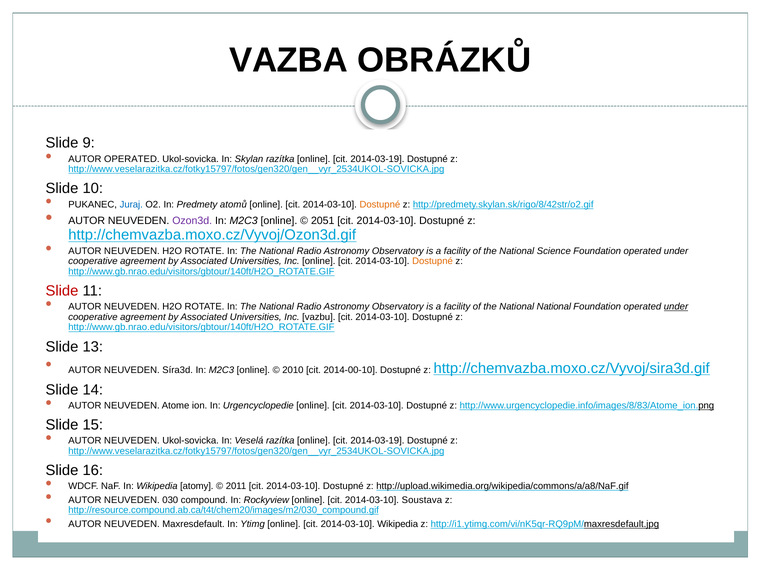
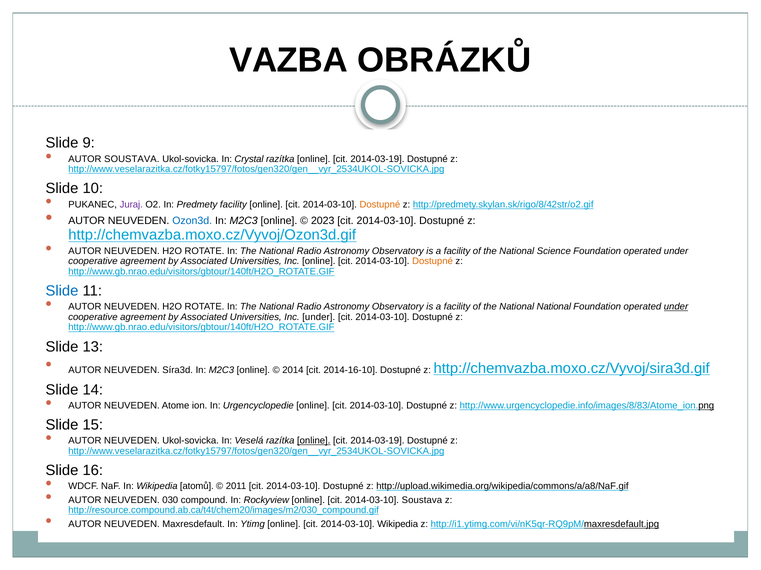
AUTOR OPERATED: OPERATED -> SOUSTAVA
Skylan: Skylan -> Crystal
Juraj colour: blue -> purple
Predmety atomů: atomů -> facility
Ozon3d colour: purple -> blue
2051: 2051 -> 2023
Slide at (62, 291) colour: red -> blue
Inc vazbu: vazbu -> under
2010: 2010 -> 2014
2014-00-10: 2014-00-10 -> 2014-16-10
online at (314, 441) underline: none -> present
atomy: atomy -> atomů
